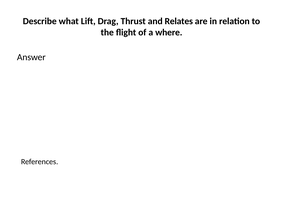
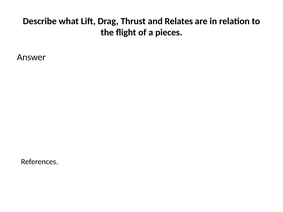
where: where -> pieces
